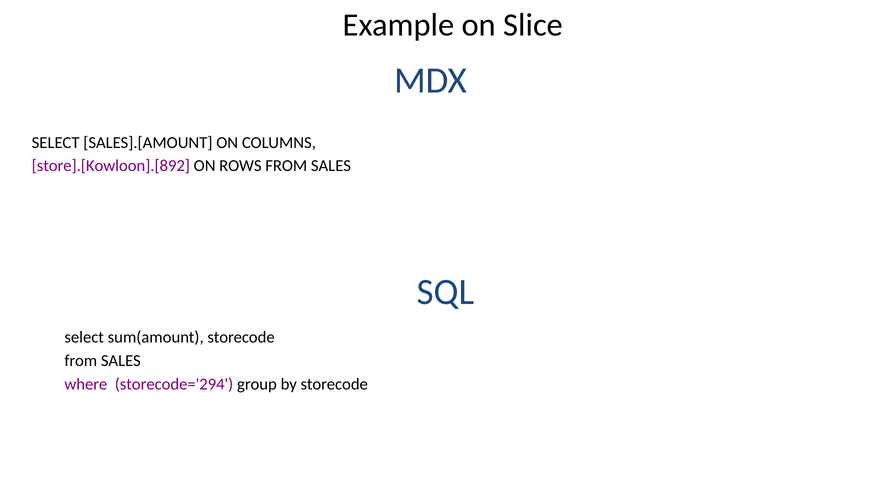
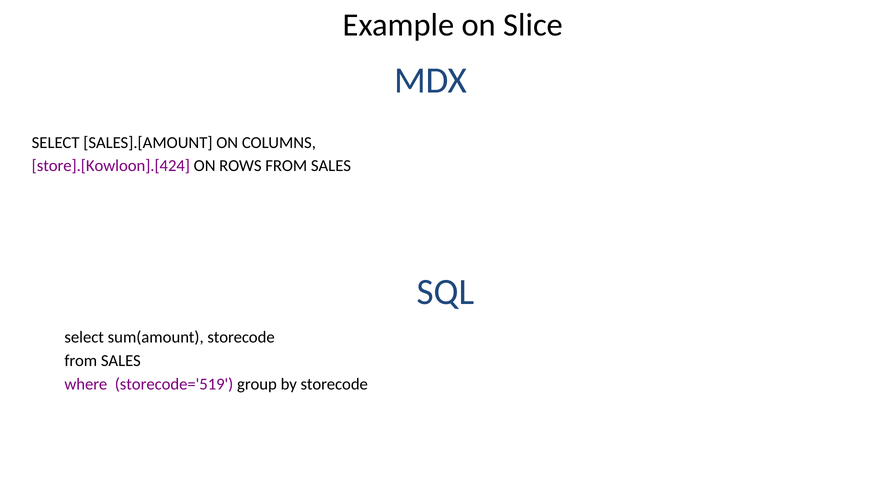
store].[Kowloon].[892: store].[Kowloon].[892 -> store].[Kowloon].[424
storecode='294: storecode='294 -> storecode='519
